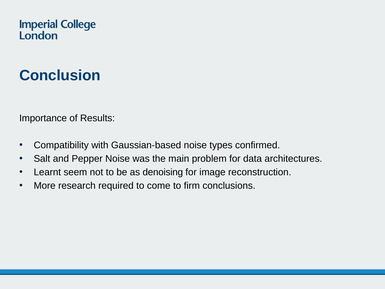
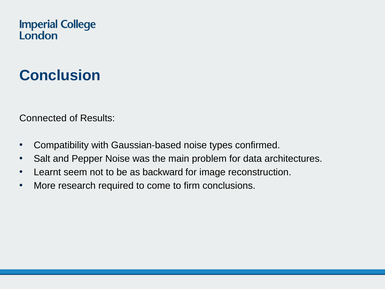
Importance: Importance -> Connected
denoising: denoising -> backward
